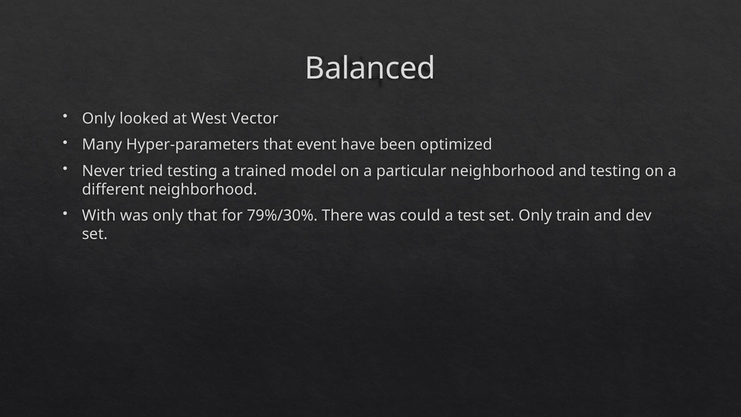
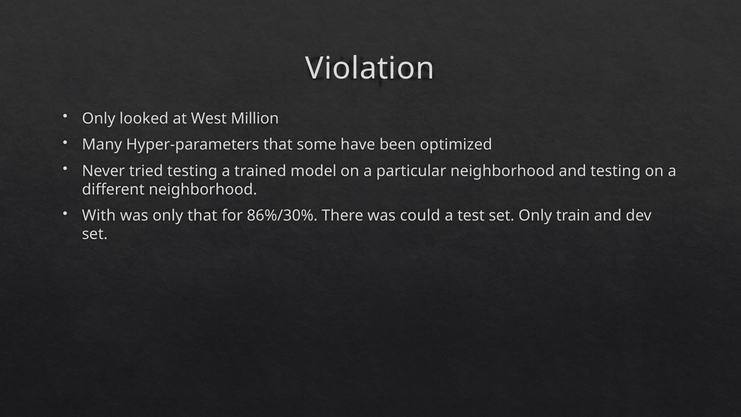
Balanced: Balanced -> Violation
Vector: Vector -> Million
event: event -> some
79%/30%: 79%/30% -> 86%/30%
